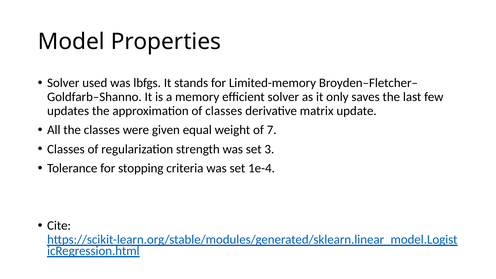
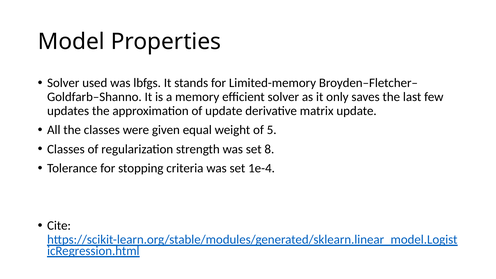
of classes: classes -> update
7: 7 -> 5
3: 3 -> 8
